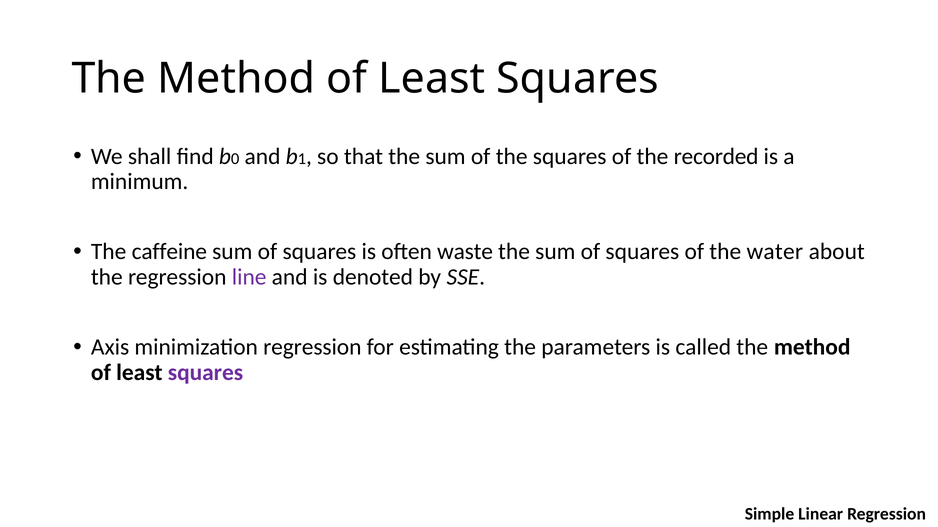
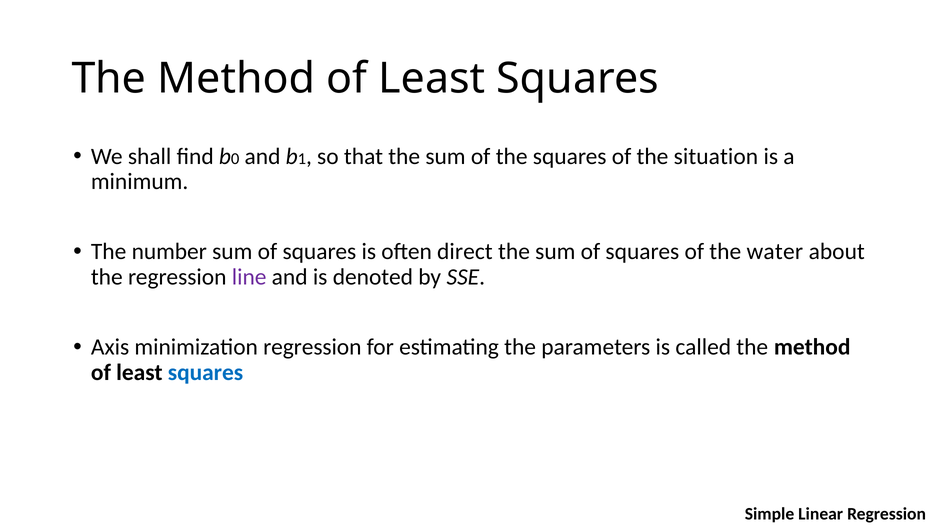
recorded: recorded -> situation
caffeine: caffeine -> number
waste: waste -> direct
squares at (205, 373) colour: purple -> blue
